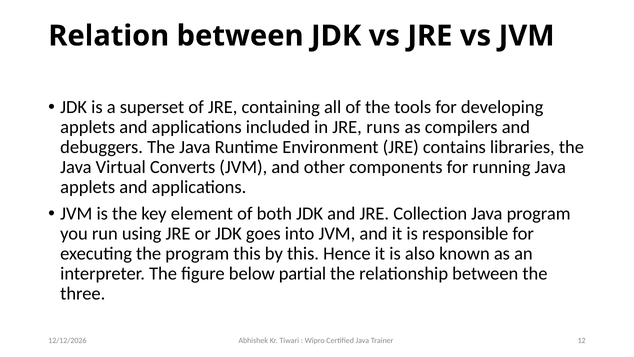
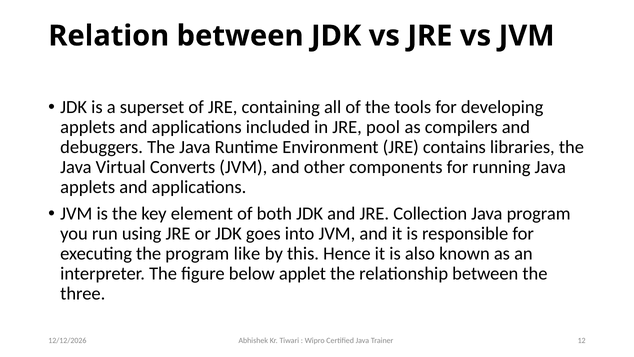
runs: runs -> pool
program this: this -> like
partial: partial -> applet
